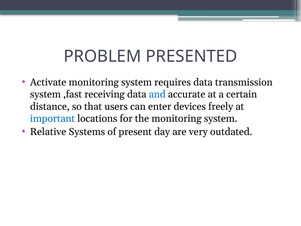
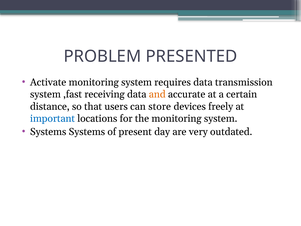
and colour: blue -> orange
enter: enter -> store
Relative at (48, 132): Relative -> Systems
